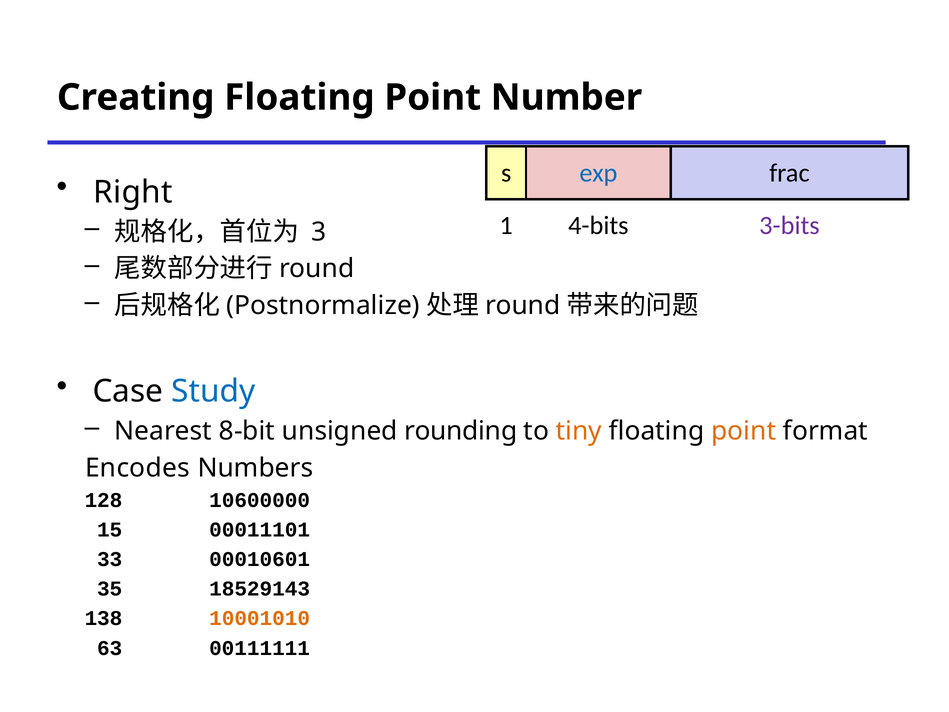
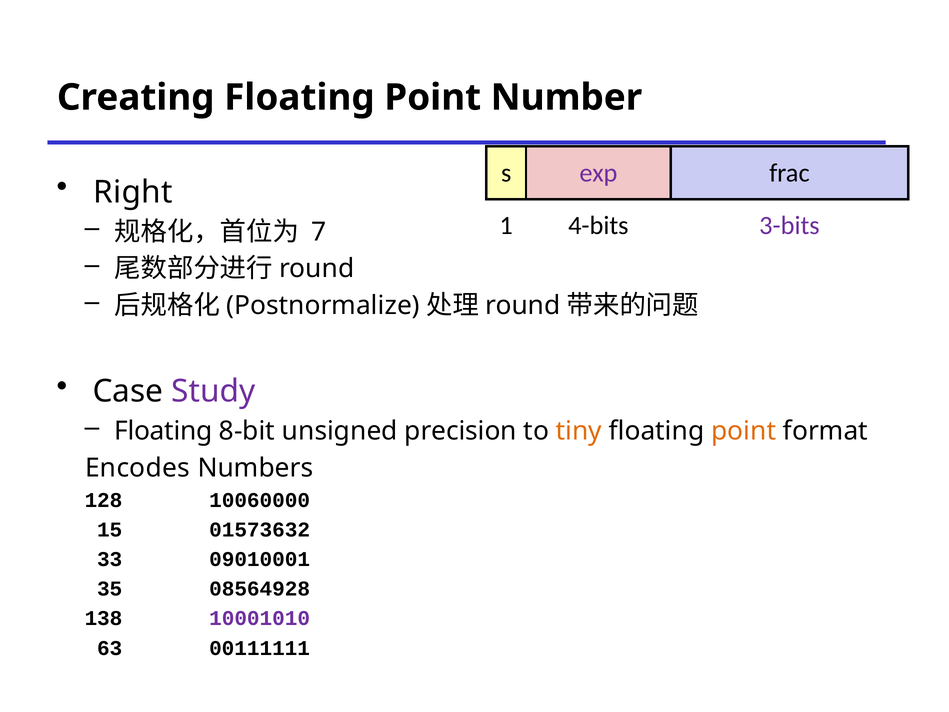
exp colour: blue -> purple
3: 3 -> 7
Study colour: blue -> purple
Nearest at (163, 431): Nearest -> Floating
rounding: rounding -> precision
10600000: 10600000 -> 10060000
00011101: 00011101 -> 01573632
00010601: 00010601 -> 09010001
18529143: 18529143 -> 08564928
10001010 colour: orange -> purple
